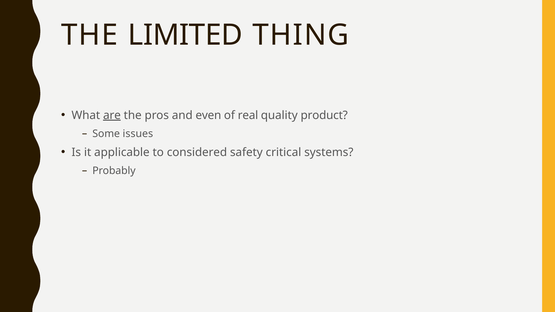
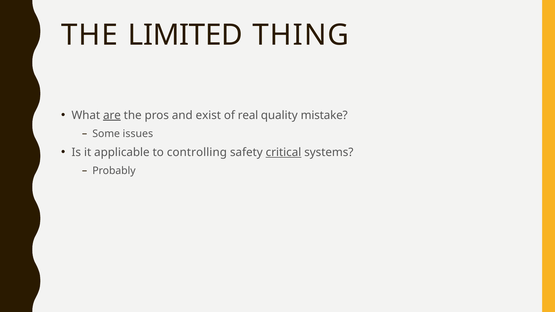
even: even -> exist
product: product -> mistake
considered: considered -> controlling
critical underline: none -> present
